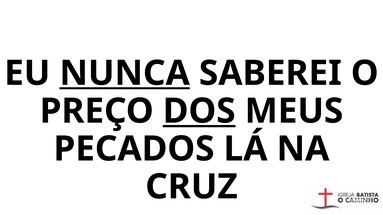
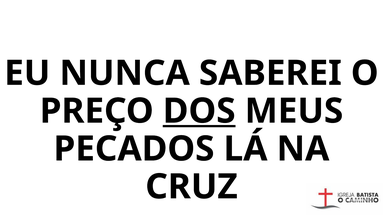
NUNCA underline: present -> none
